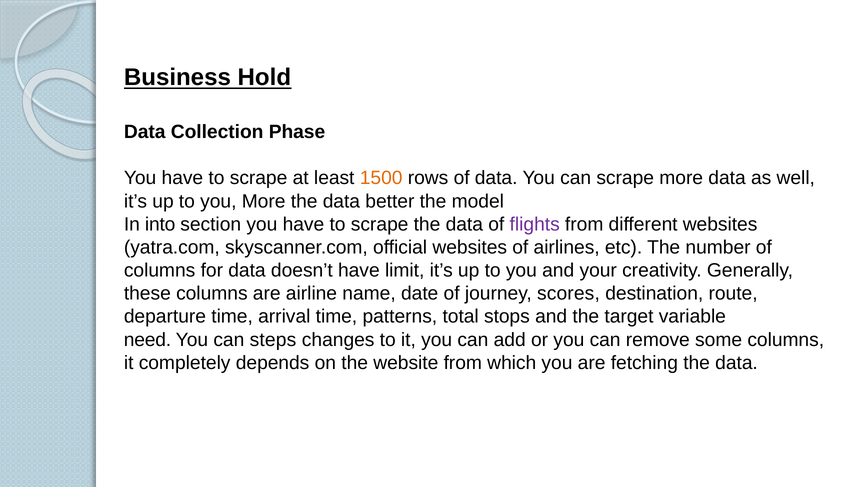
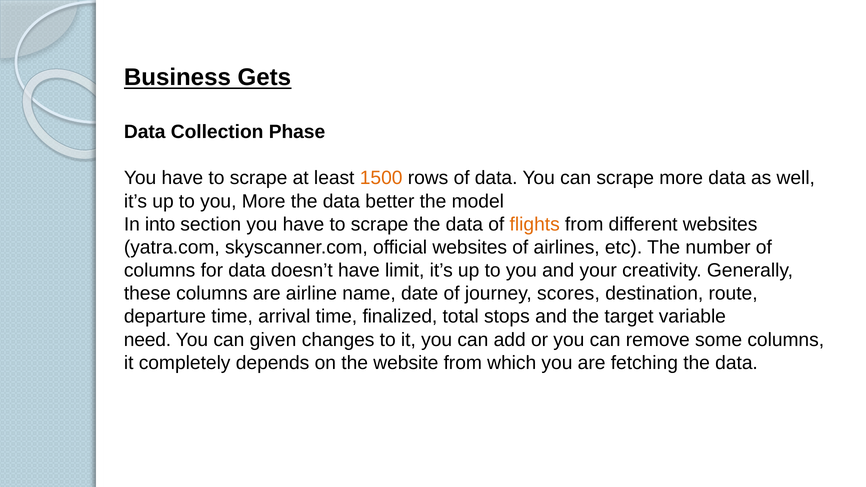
Hold: Hold -> Gets
flights colour: purple -> orange
patterns: patterns -> finalized
steps: steps -> given
